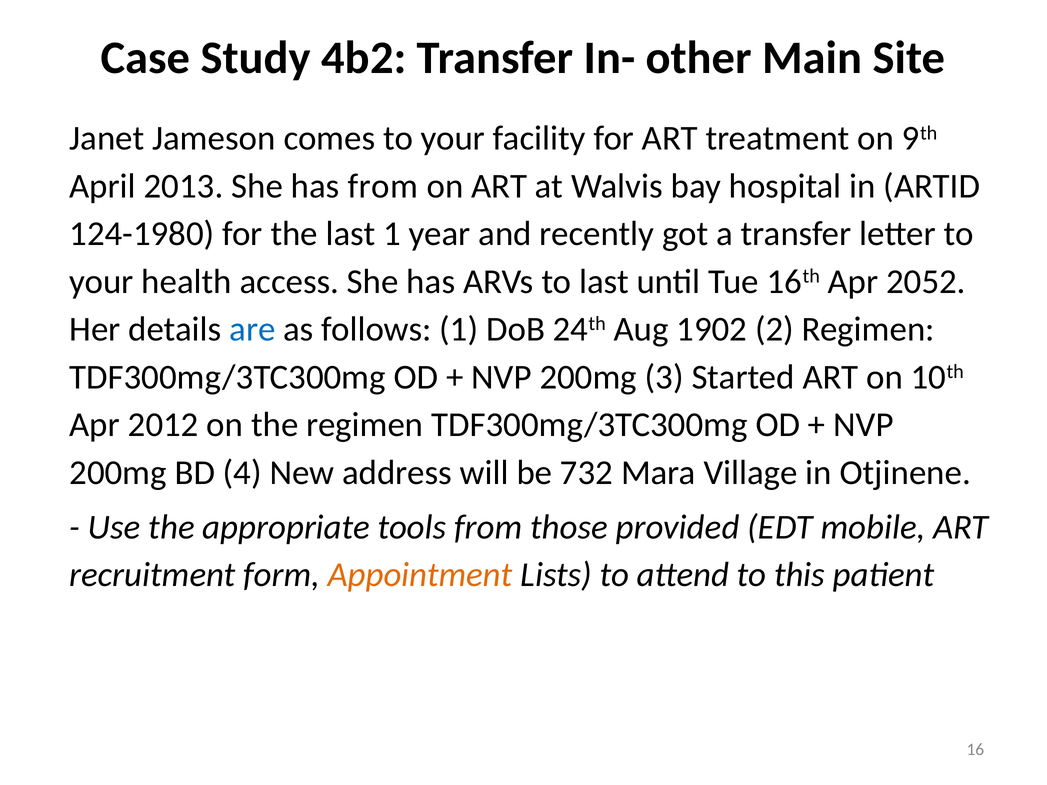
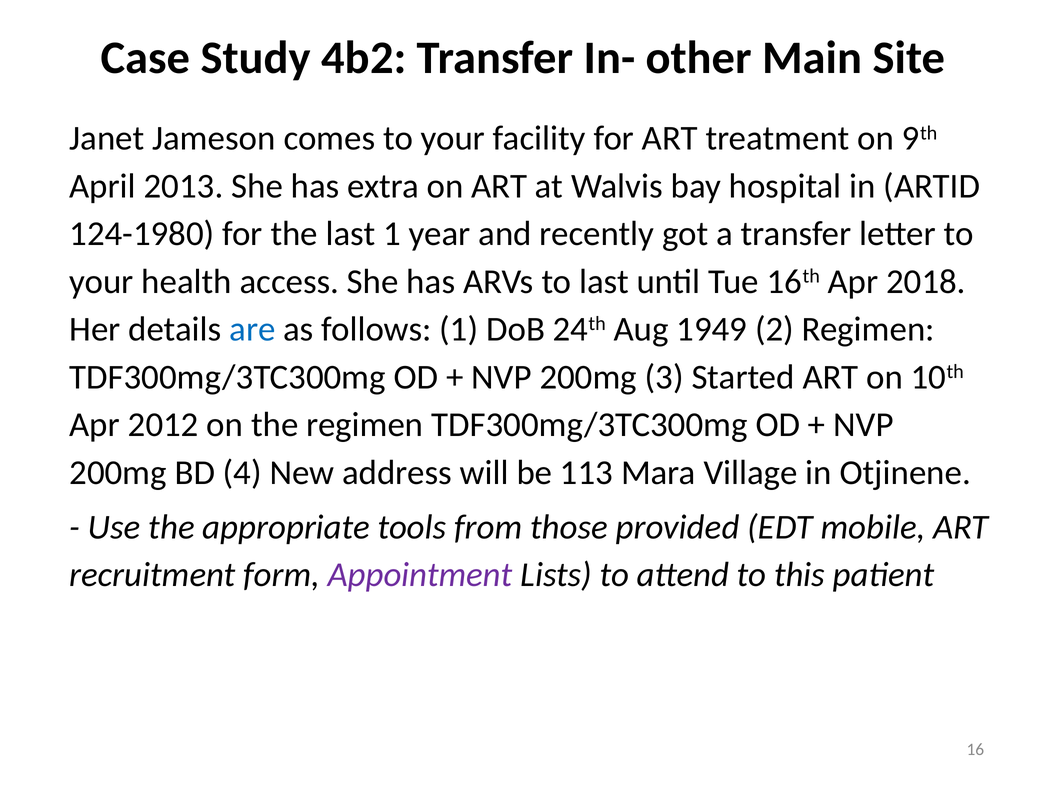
has from: from -> extra
2052: 2052 -> 2018
1902: 1902 -> 1949
732: 732 -> 113
Appointment colour: orange -> purple
